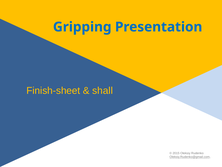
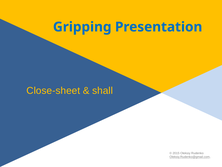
Finish-sheet: Finish-sheet -> Close-sheet
